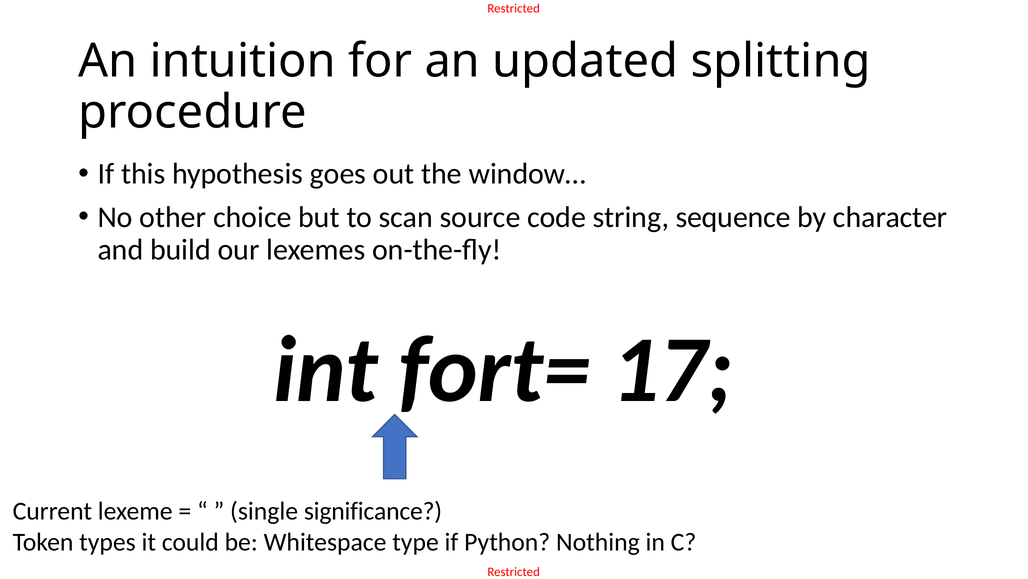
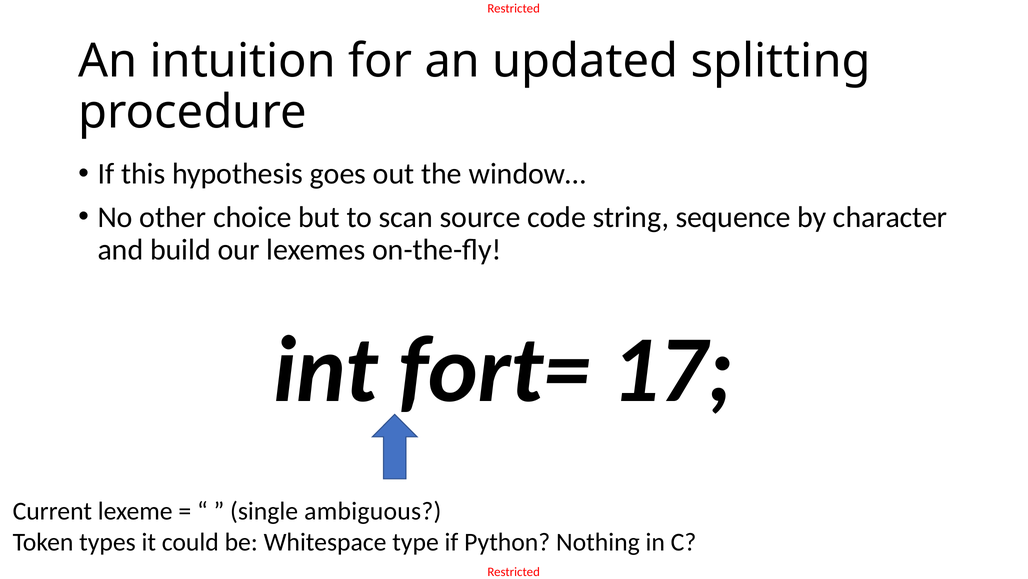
significance: significance -> ambiguous
